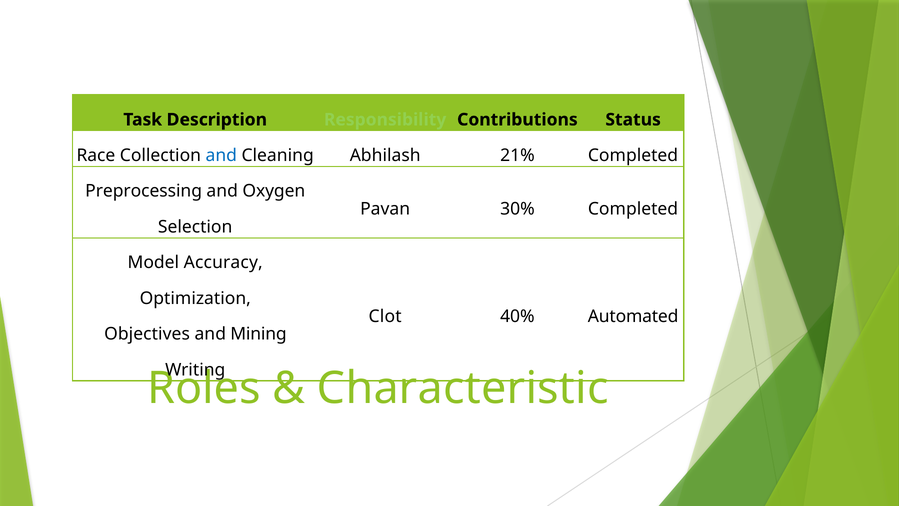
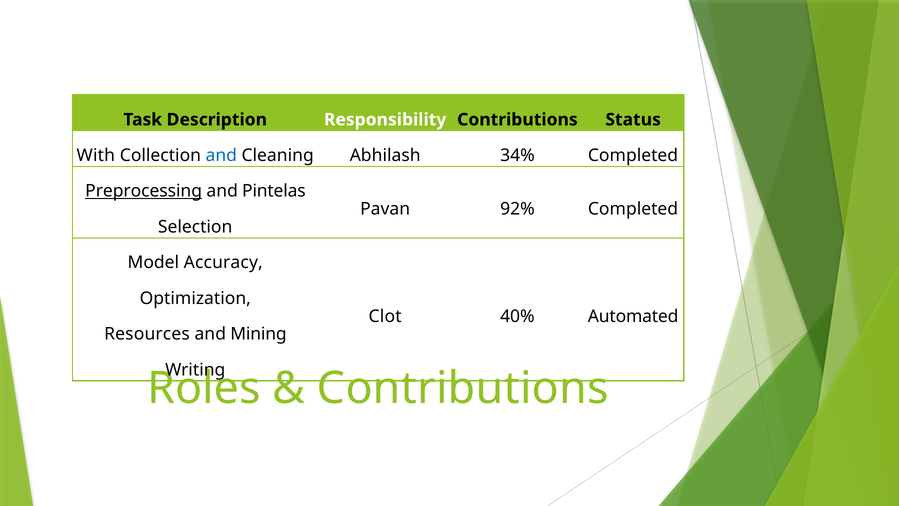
Responsibility colour: light green -> white
Race: Race -> With
21%: 21% -> 34%
Preprocessing underline: none -> present
Oxygen: Oxygen -> Pintelas
30%: 30% -> 92%
Objectives: Objectives -> Resources
Characteristic at (463, 388): Characteristic -> Contributions
